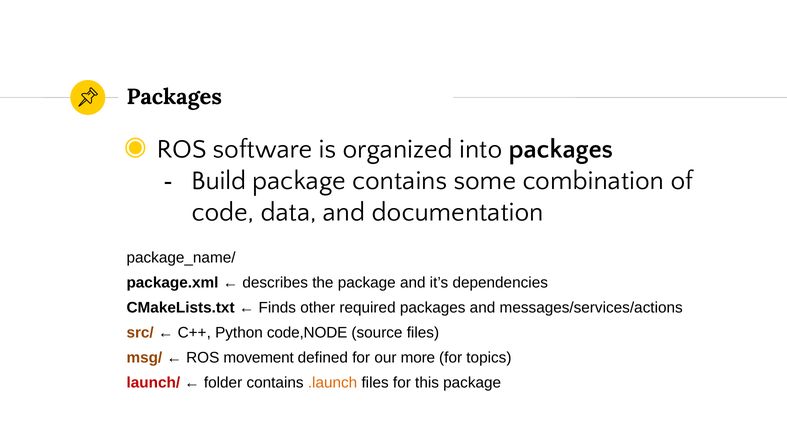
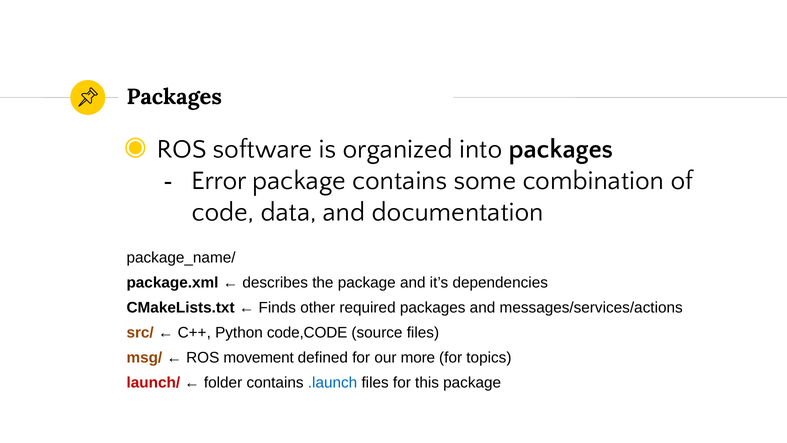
Build: Build -> Error
code,NODE: code,NODE -> code,CODE
.launch colour: orange -> blue
